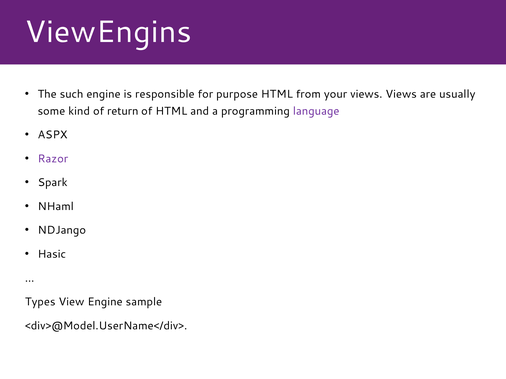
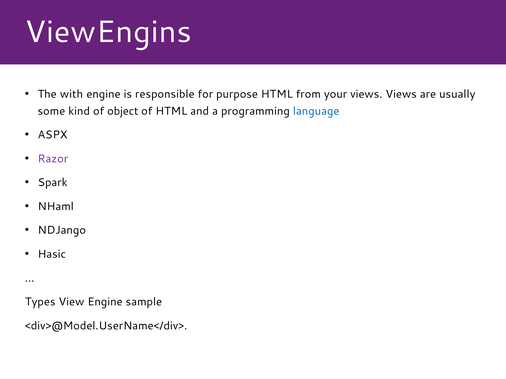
such: such -> with
return: return -> object
language colour: purple -> blue
